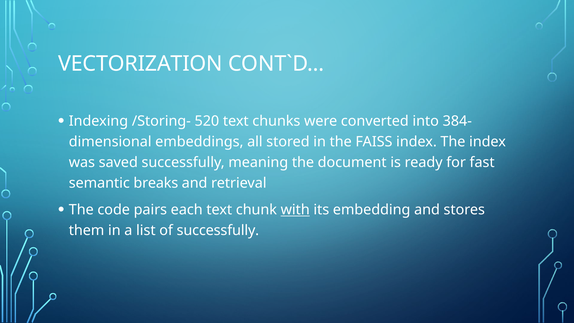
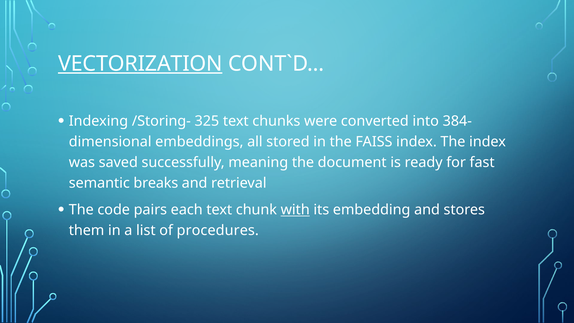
VECTORIZATION underline: none -> present
520: 520 -> 325
of successfully: successfully -> procedures
